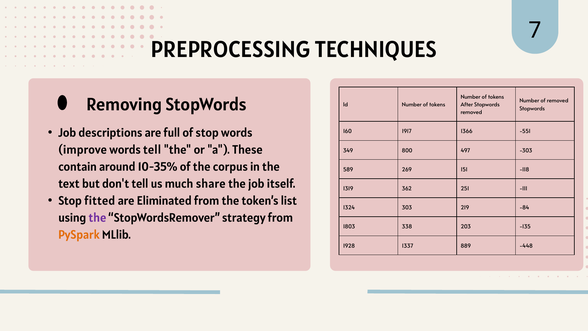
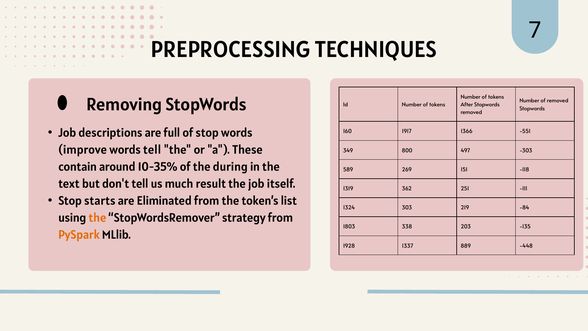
corpus: corpus -> during
share: share -> result
fitted: fitted -> starts
the at (97, 218) colour: purple -> orange
